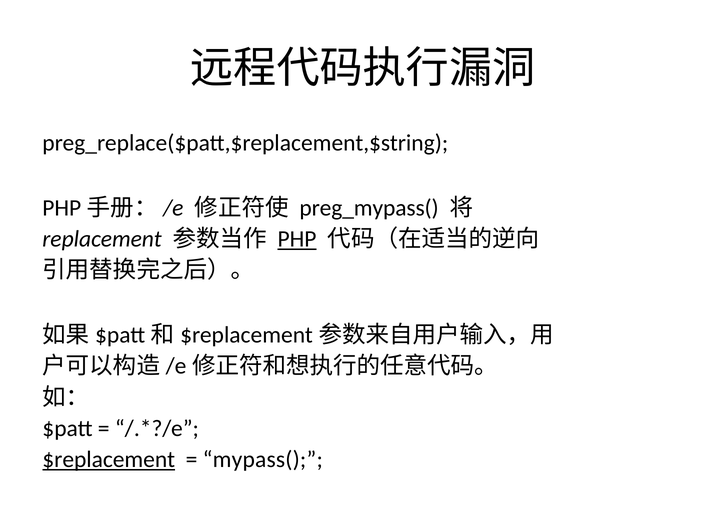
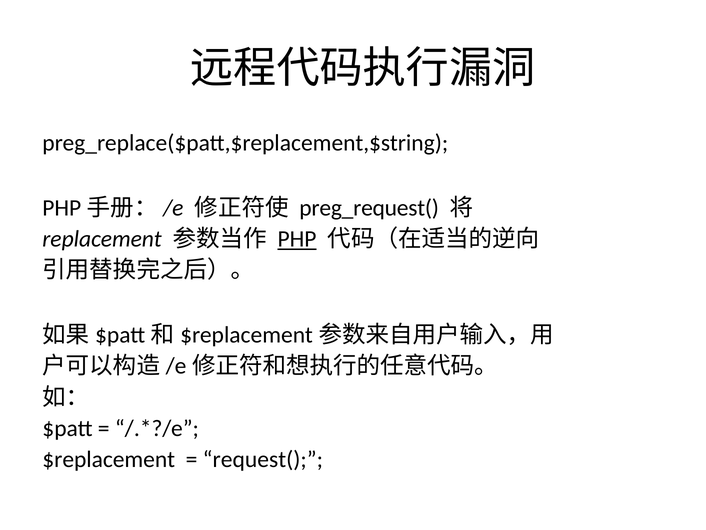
preg_mypass(: preg_mypass( -> preg_request(
$replacement underline: present -> none
mypass(: mypass( -> request(
